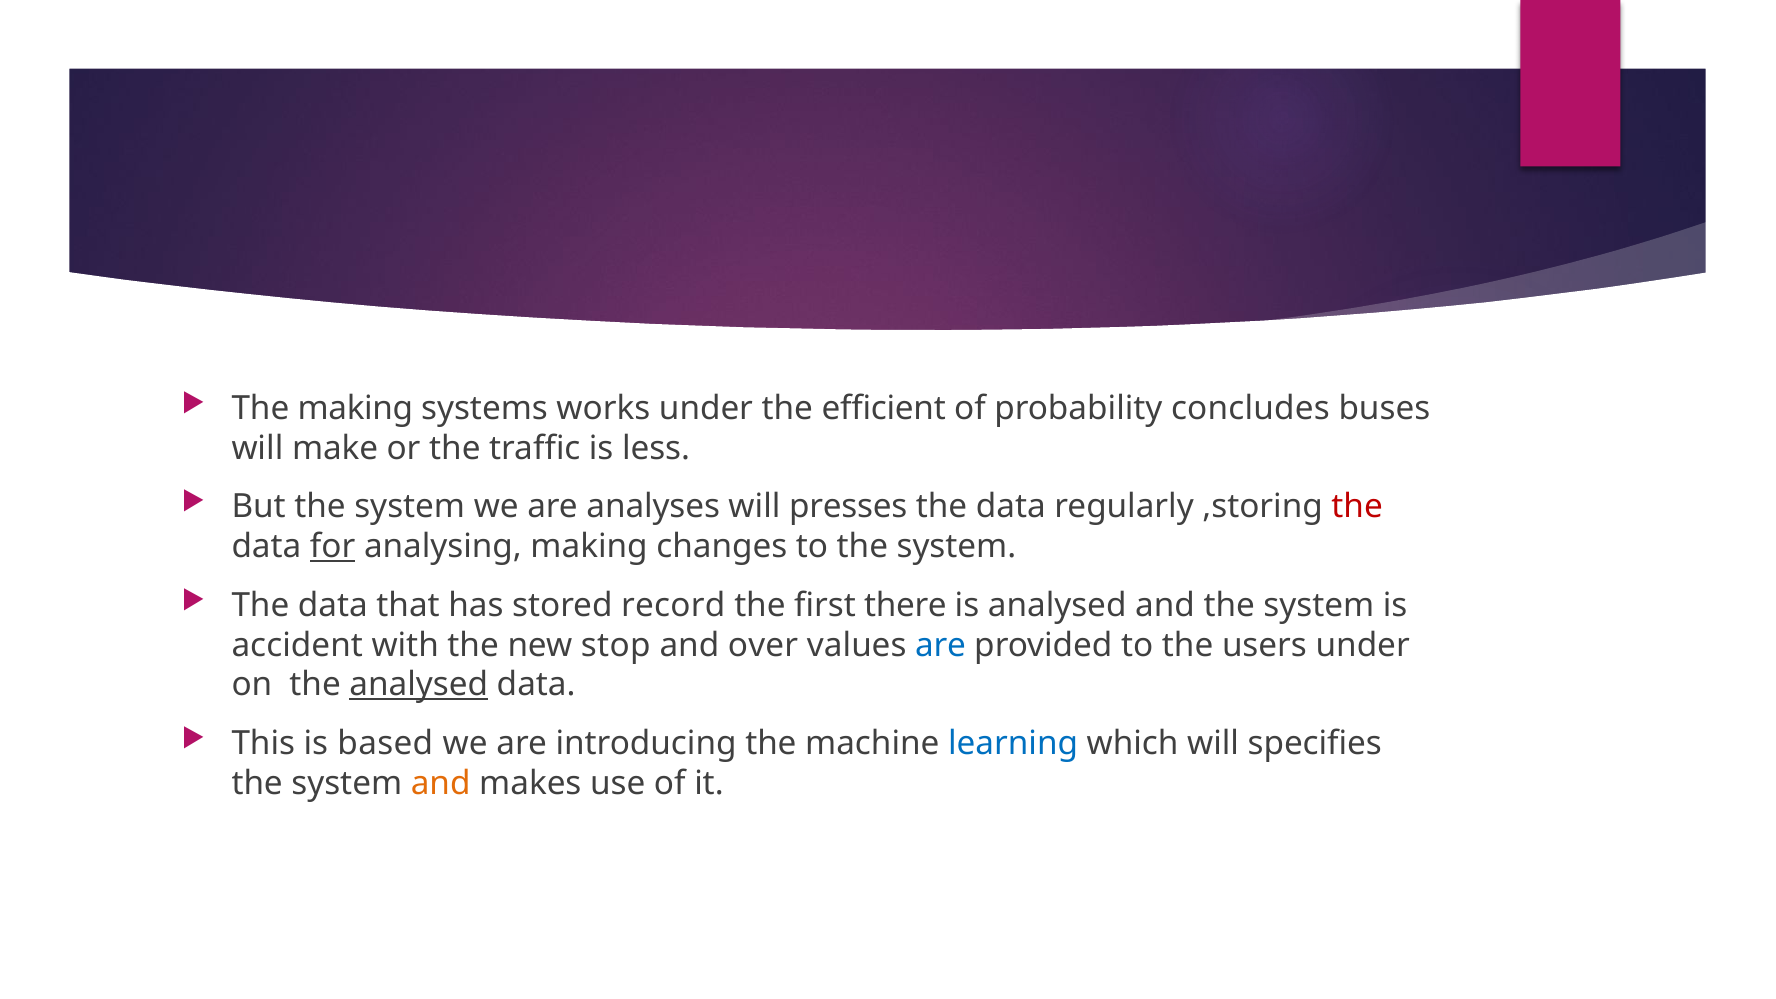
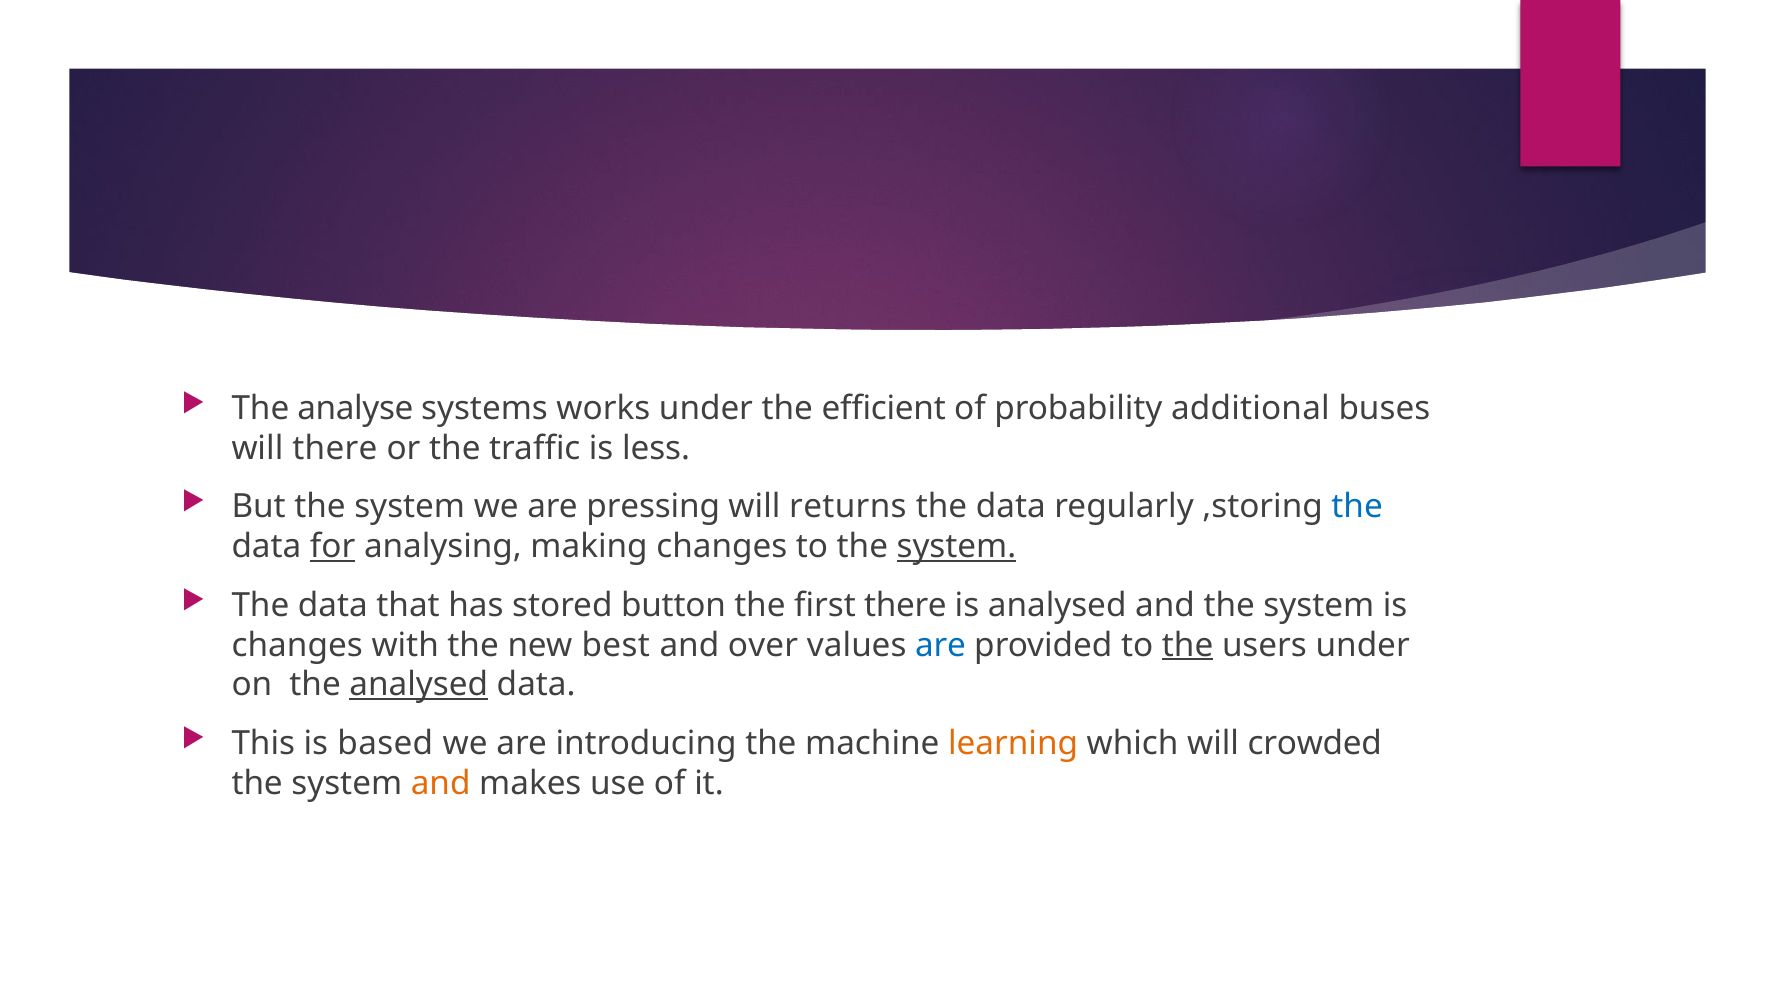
The making: making -> analyse
concludes: concludes -> additional
will make: make -> there
analyses: analyses -> pressing
presses: presses -> returns
the at (1357, 507) colour: red -> blue
system at (956, 547) underline: none -> present
record: record -> button
accident at (297, 645): accident -> changes
stop: stop -> best
the at (1188, 645) underline: none -> present
learning colour: blue -> orange
specifies: specifies -> crowded
